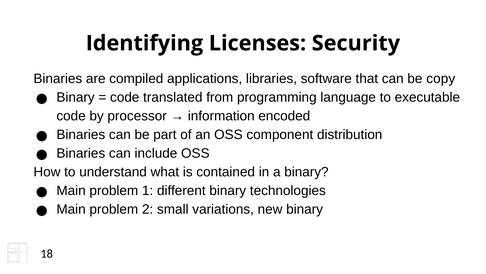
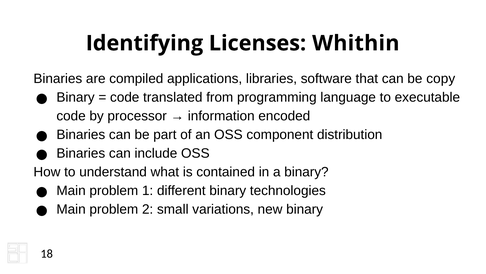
Security: Security -> Whithin
